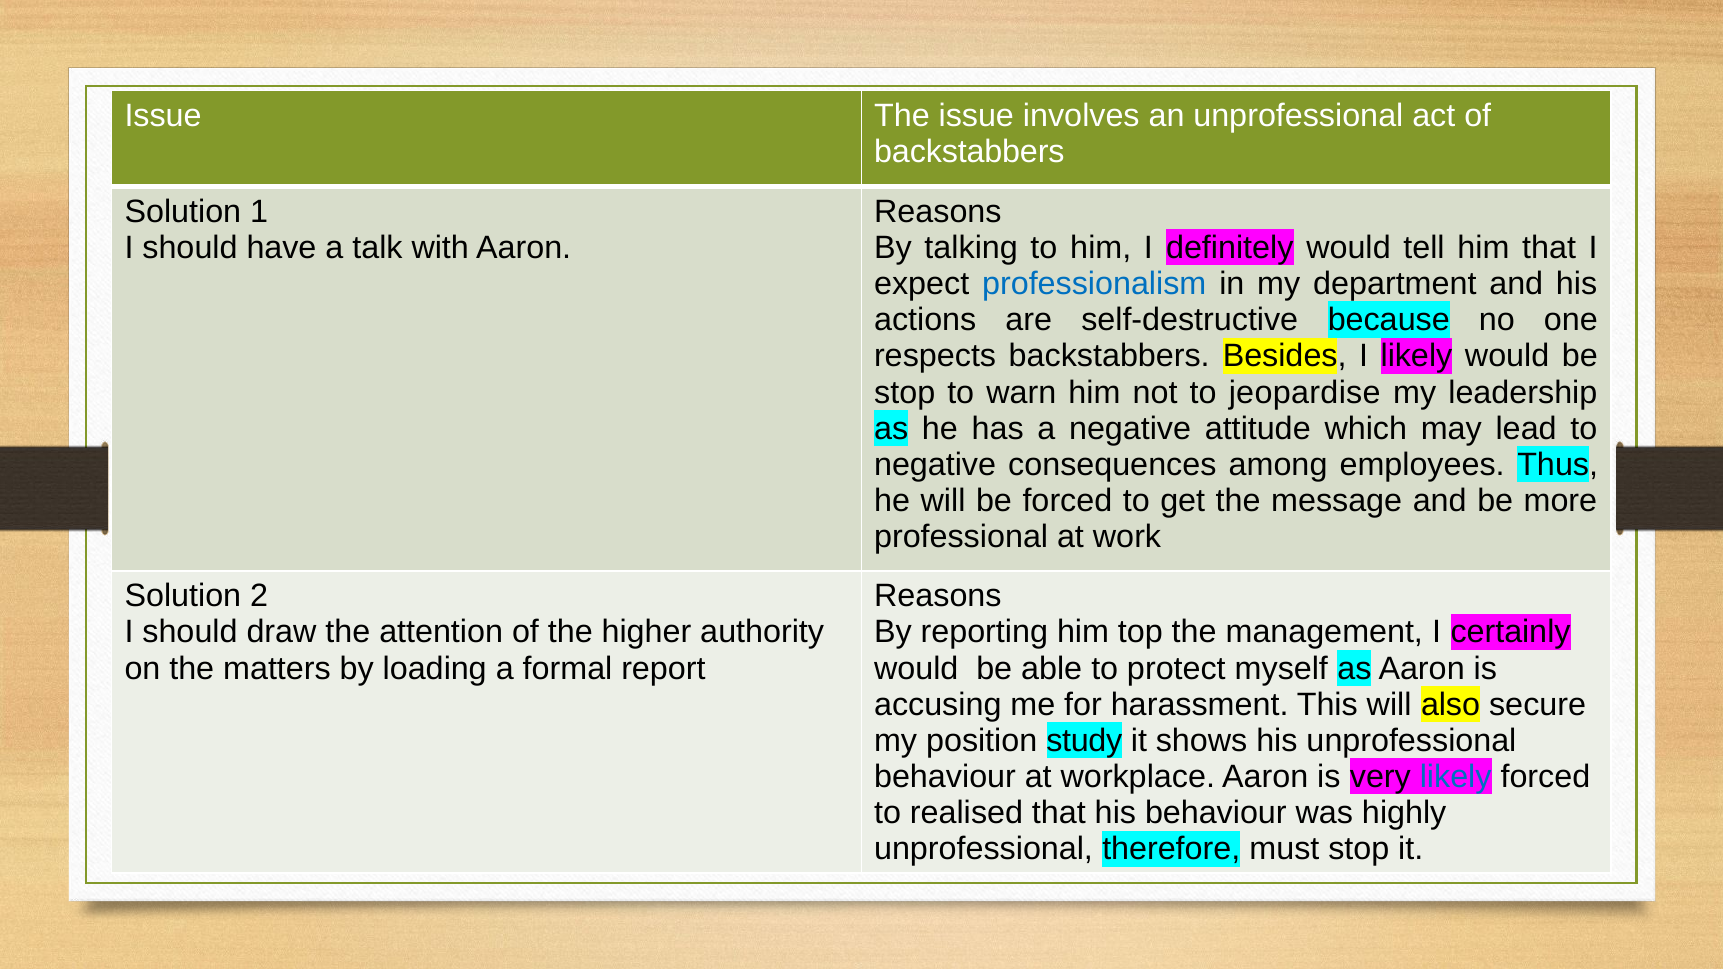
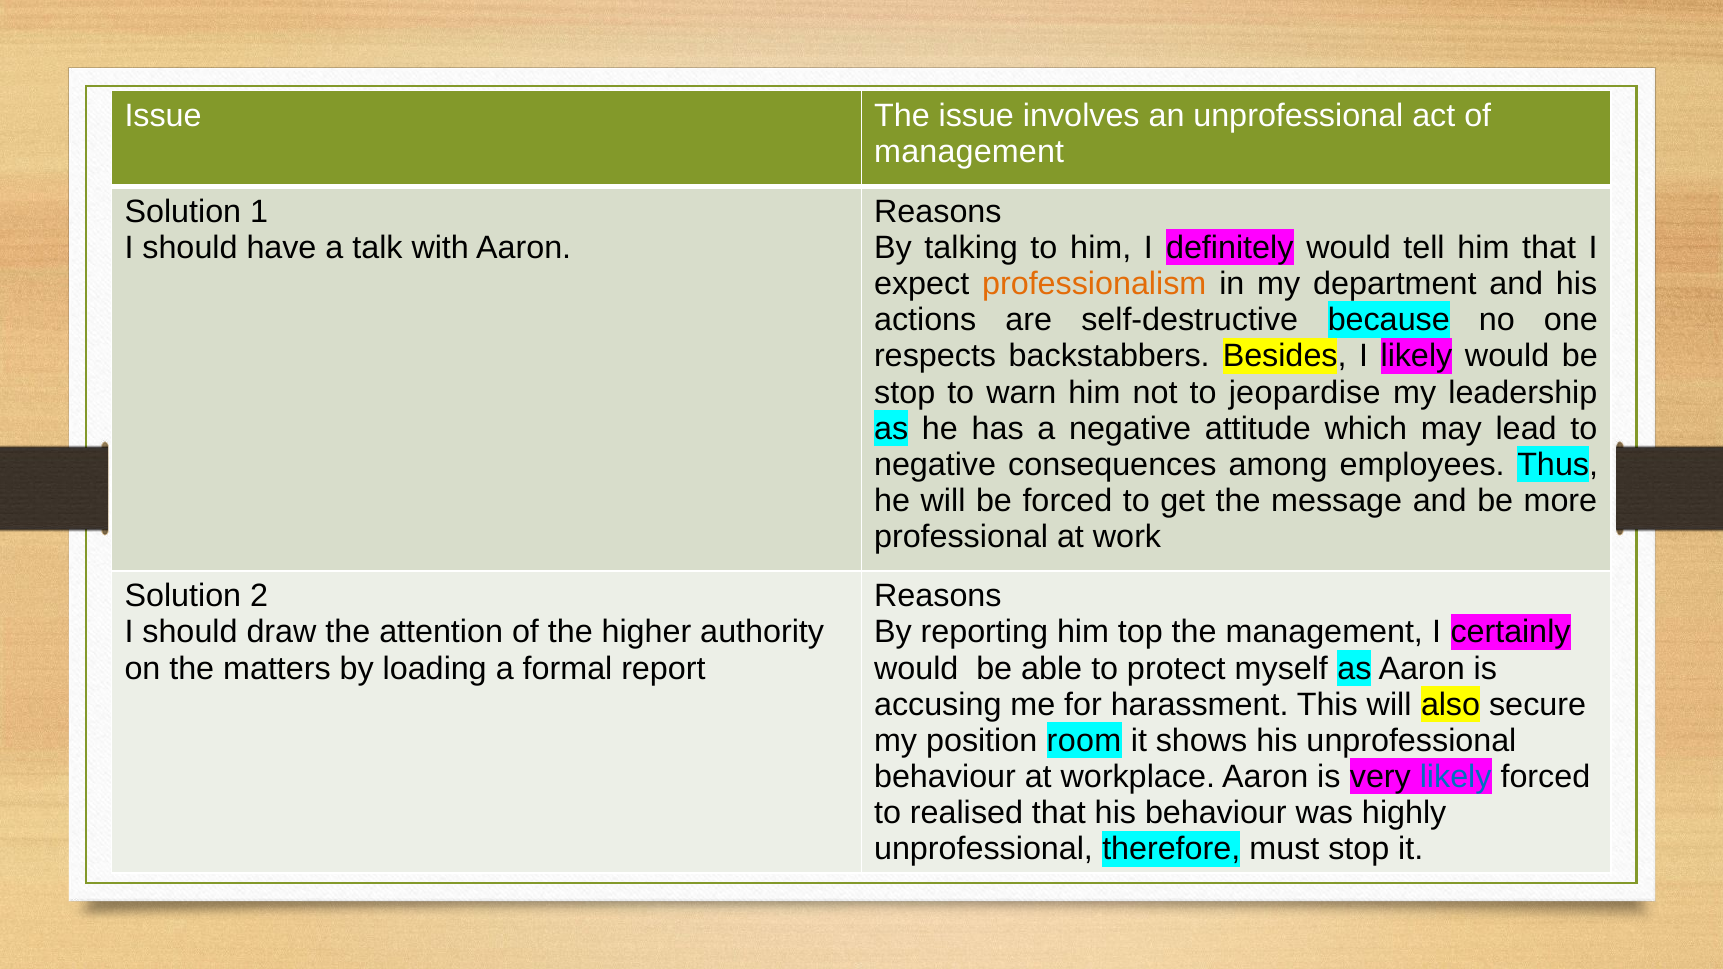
backstabbers at (969, 152): backstabbers -> management
professionalism colour: blue -> orange
study: study -> room
